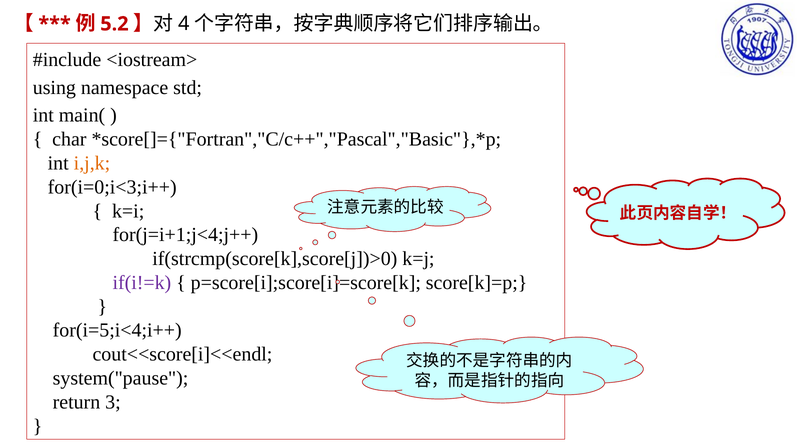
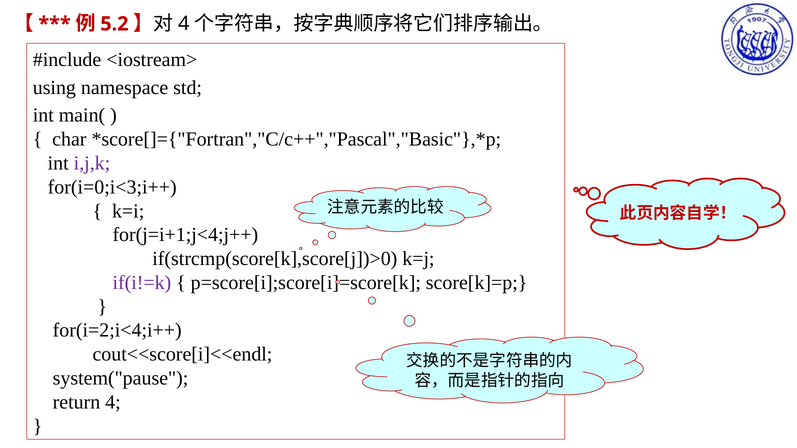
i,j,k colour: orange -> purple
for(i=5;i<4;i++: for(i=5;i<4;i++ -> for(i=2;i<4;i++
return 3: 3 -> 4
